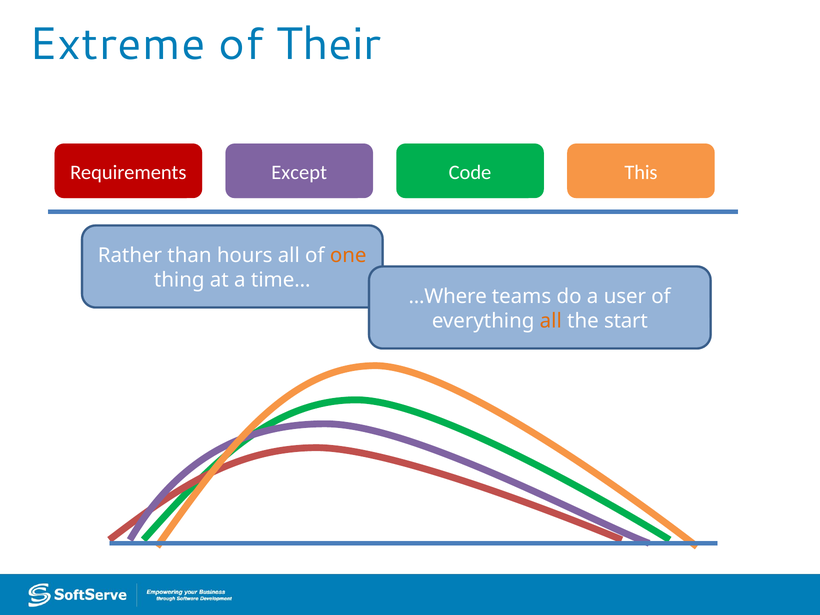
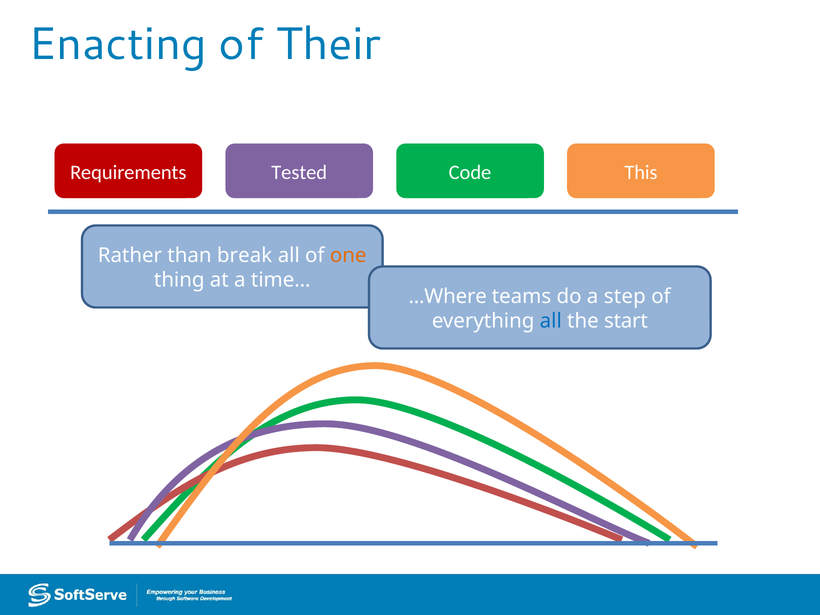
Extreme: Extreme -> Enacting
Except: Except -> Tested
hours: hours -> break
user: user -> step
all at (551, 321) colour: orange -> blue
